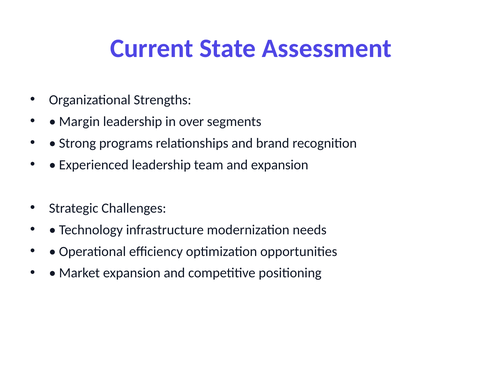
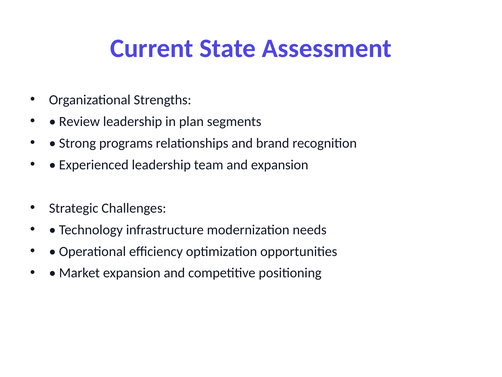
Margin: Margin -> Review
over: over -> plan
